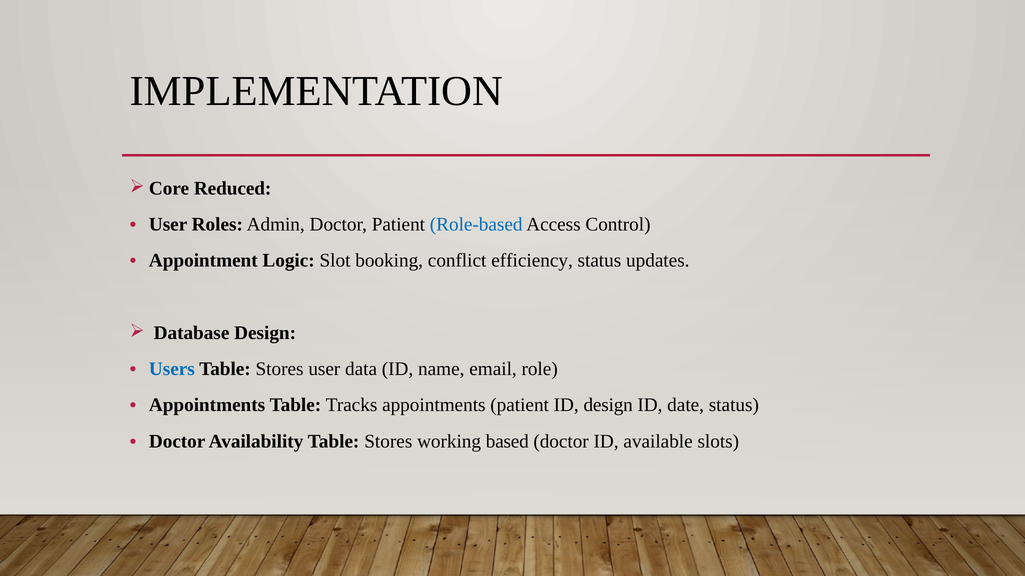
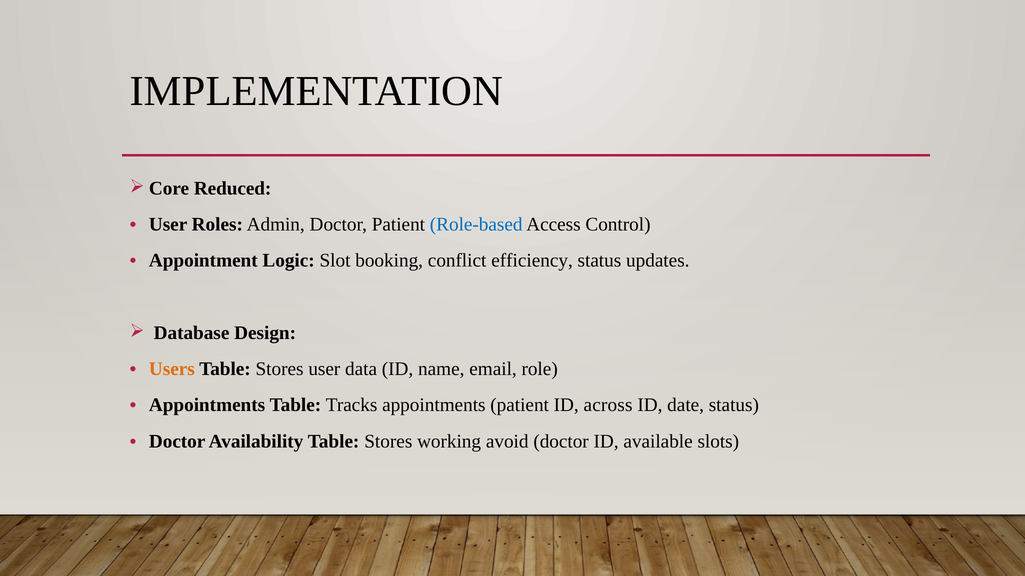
Users colour: blue -> orange
ID design: design -> across
based: based -> avoid
